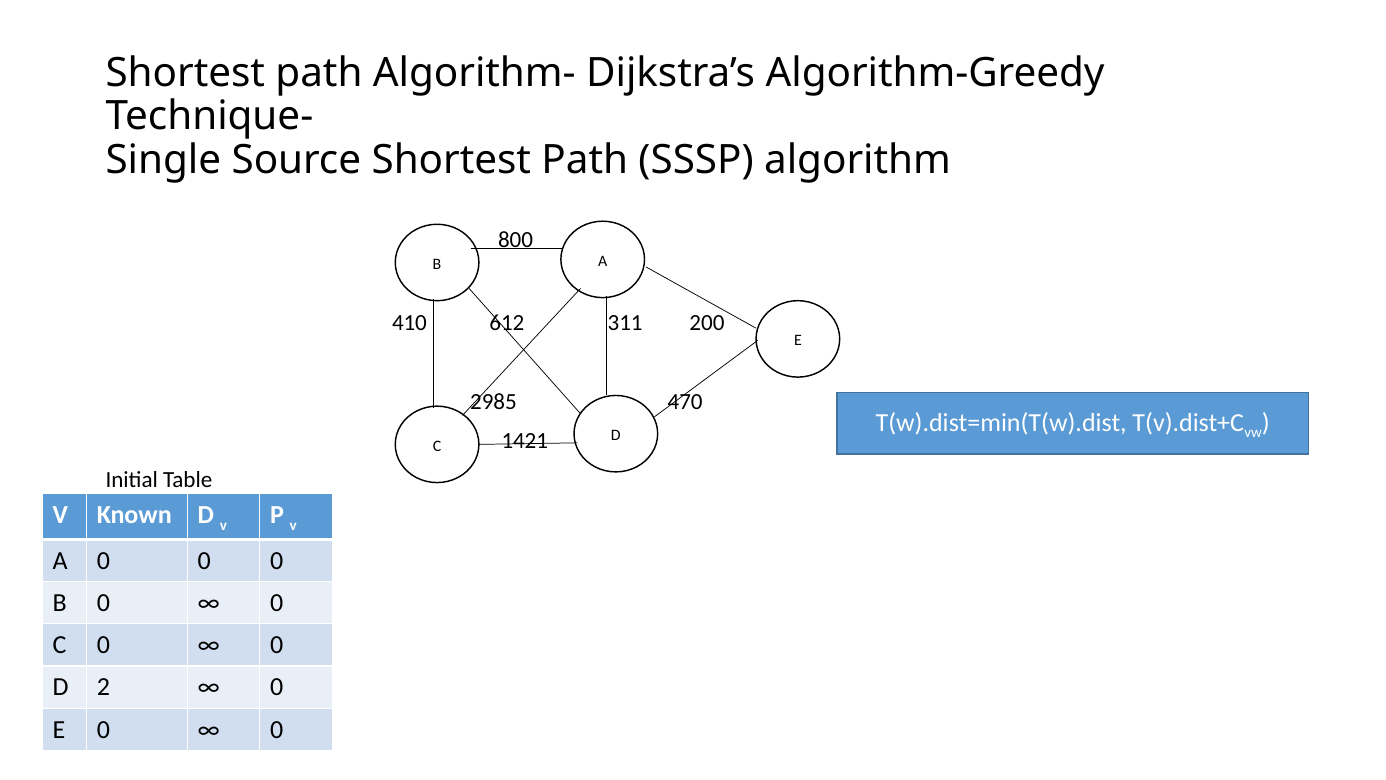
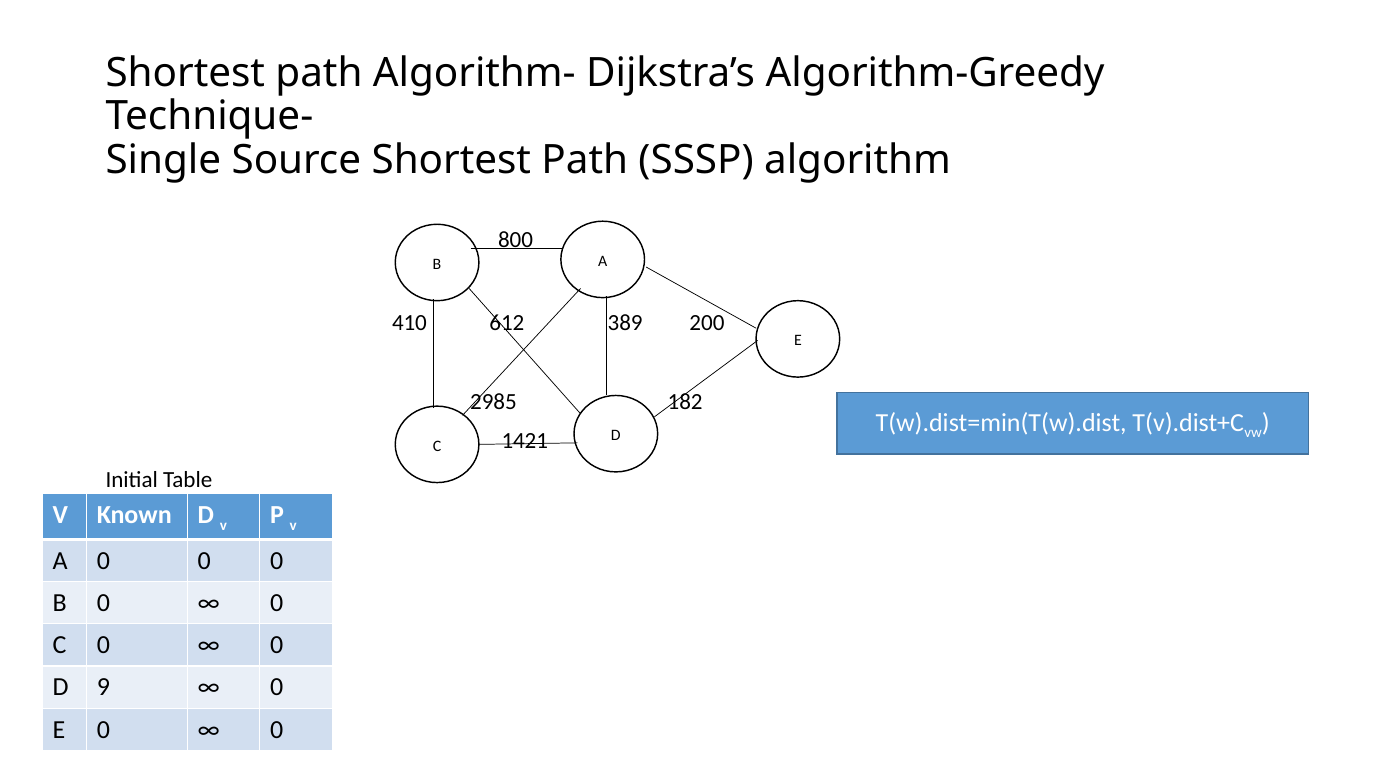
311: 311 -> 389
470: 470 -> 182
2: 2 -> 9
